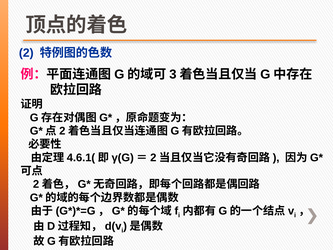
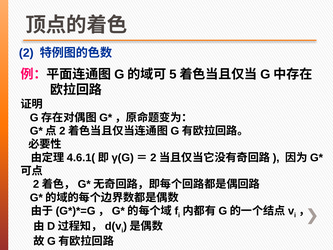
3: 3 -> 5
